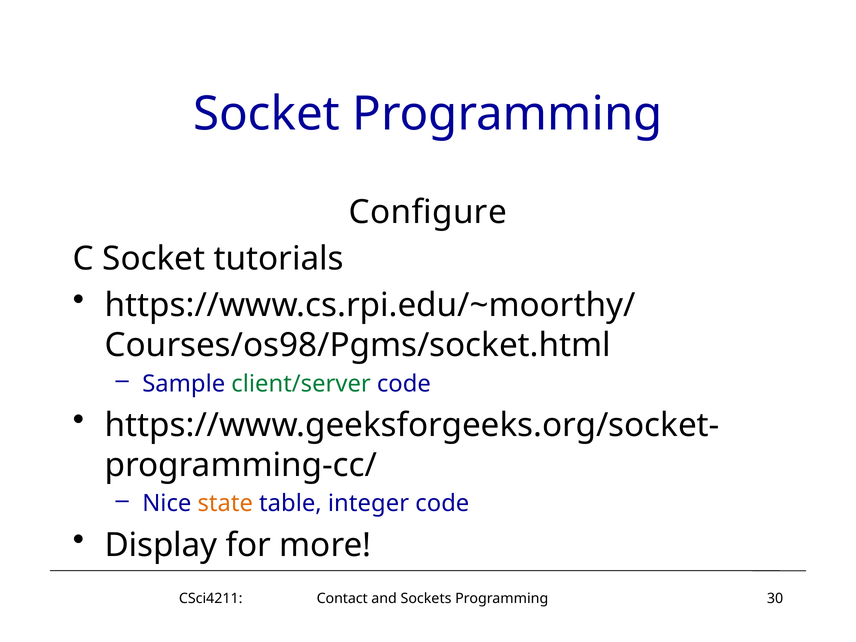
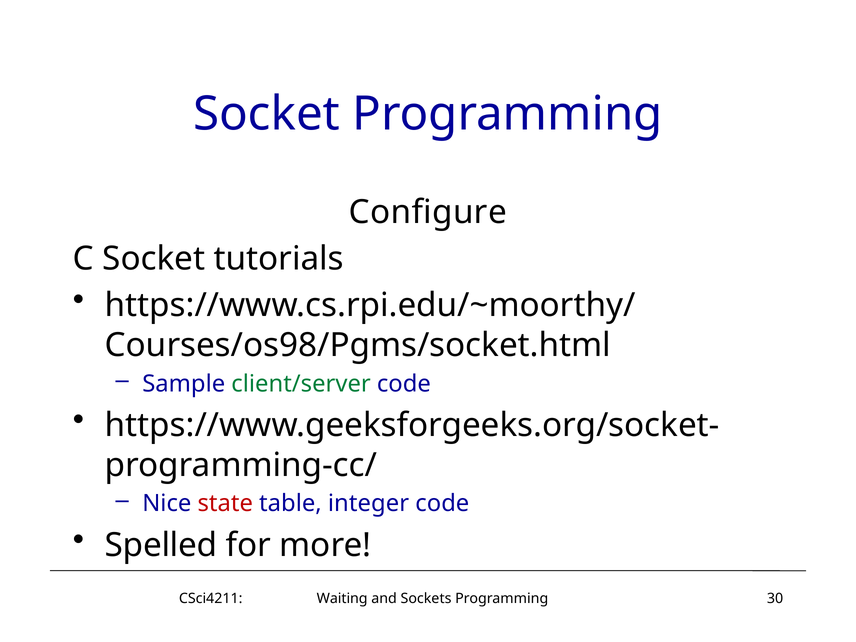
state colour: orange -> red
Display: Display -> Spelled
Contact: Contact -> Waiting
